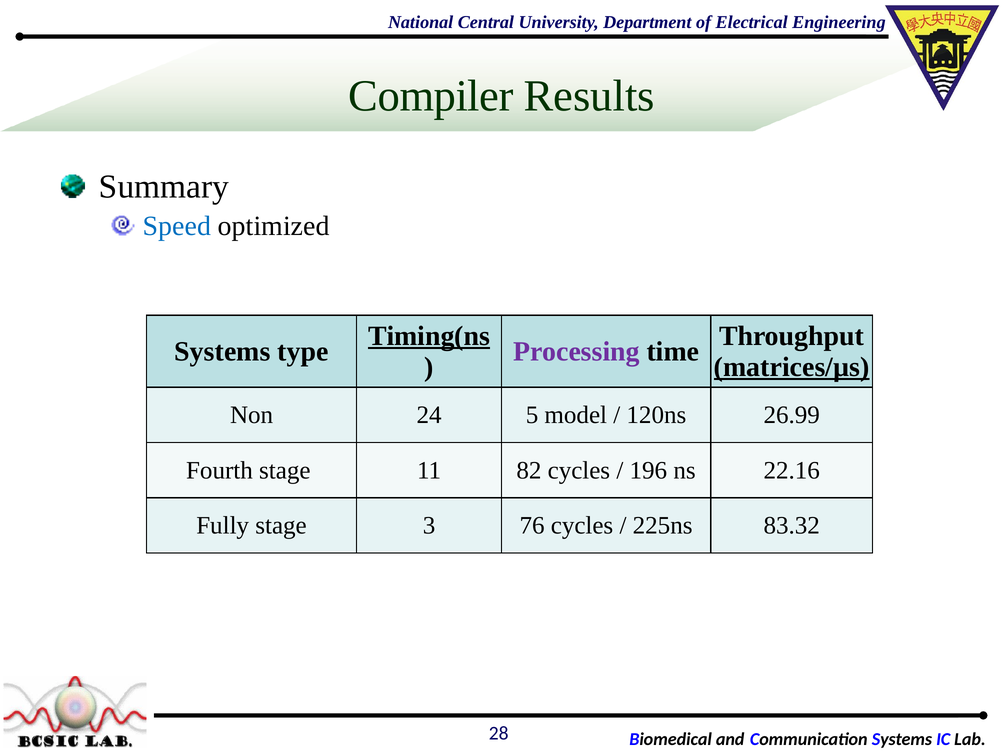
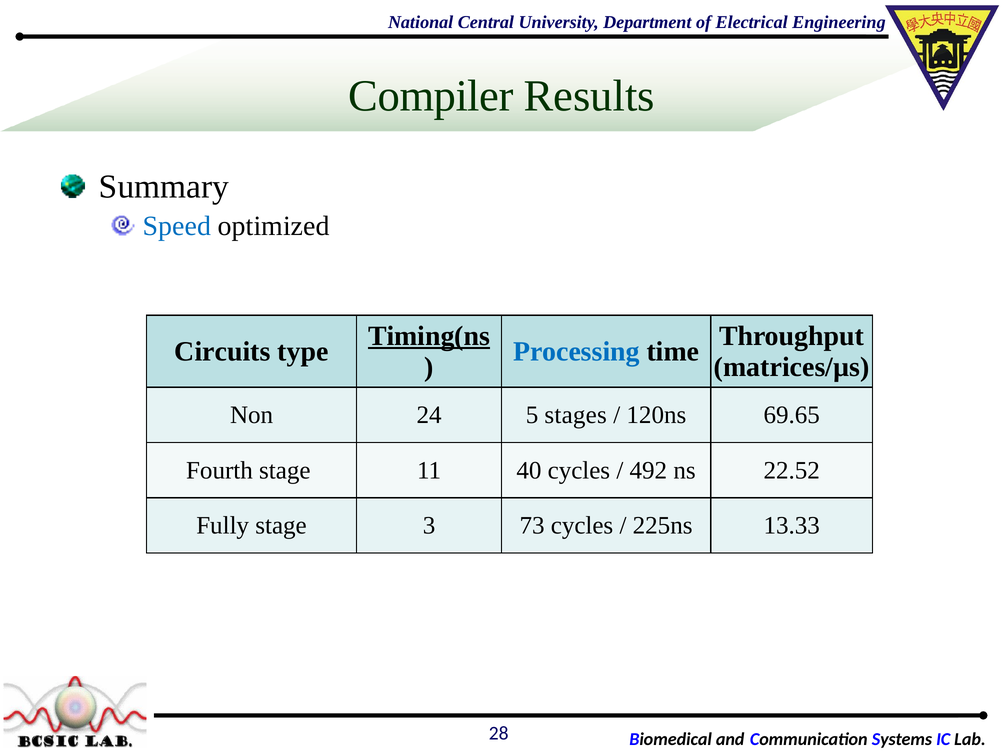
Systems at (222, 352): Systems -> Circuits
Processing colour: purple -> blue
matrices/µs underline: present -> none
model: model -> stages
26.99: 26.99 -> 69.65
82: 82 -> 40
196: 196 -> 492
22.16: 22.16 -> 22.52
76: 76 -> 73
83.32: 83.32 -> 13.33
